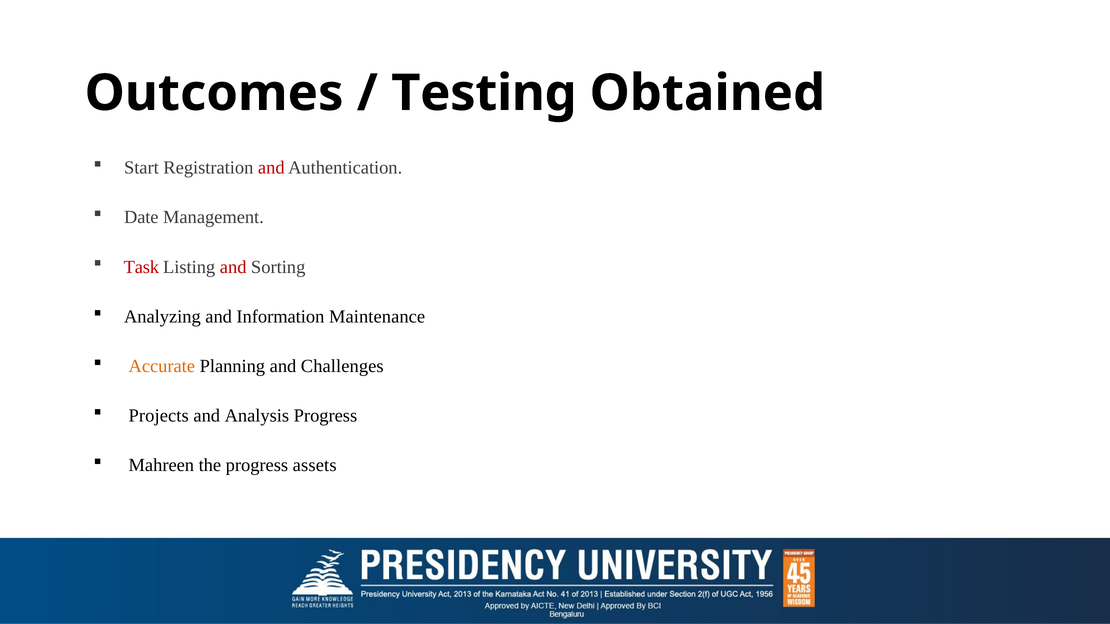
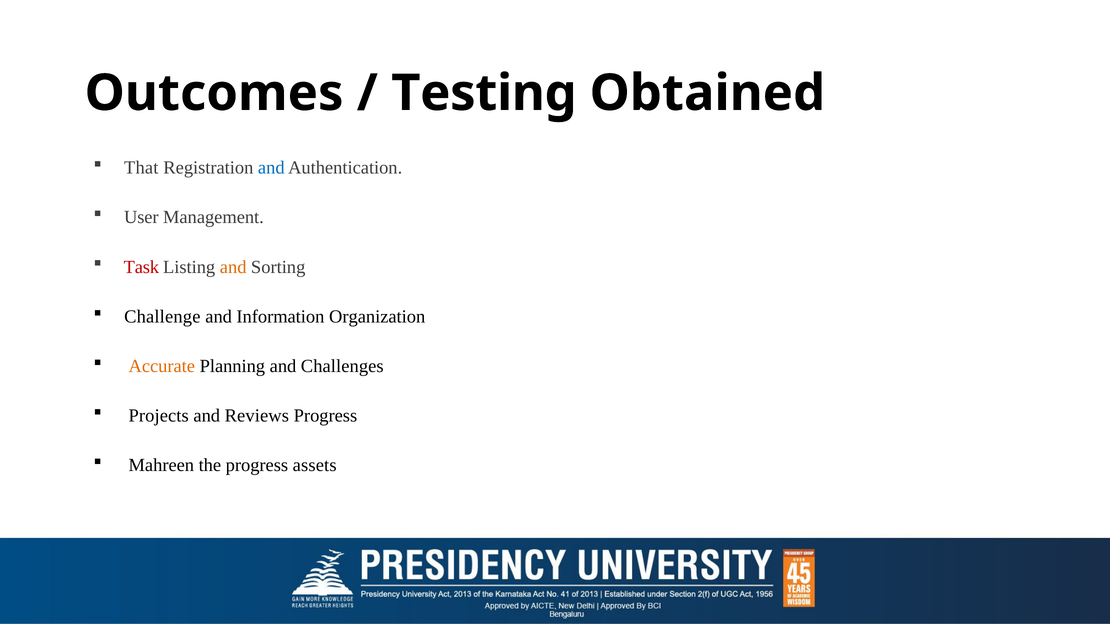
Start: Start -> That
and at (271, 168) colour: red -> blue
Date: Date -> User
and at (233, 267) colour: red -> orange
Analyzing: Analyzing -> Challenge
Maintenance: Maintenance -> Organization
Analysis: Analysis -> Reviews
